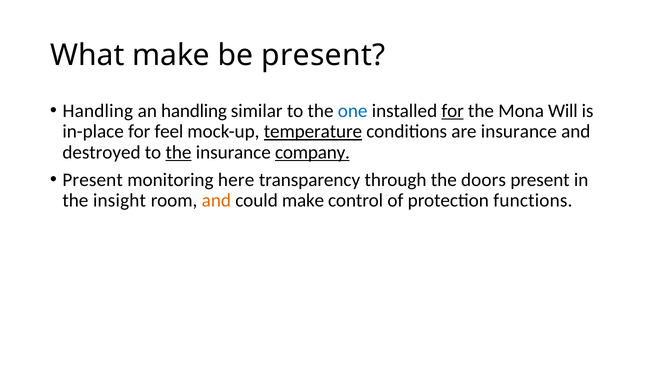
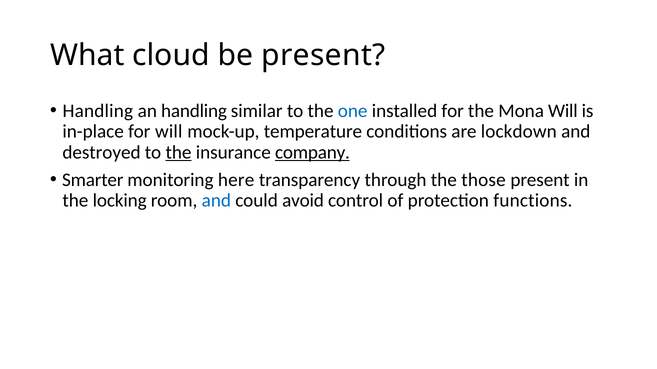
What make: make -> cloud
for at (453, 111) underline: present -> none
for feel: feel -> will
temperature underline: present -> none
are insurance: insurance -> lockdown
Present at (93, 180): Present -> Smarter
doors: doors -> those
insight: insight -> locking
and at (216, 201) colour: orange -> blue
could make: make -> avoid
